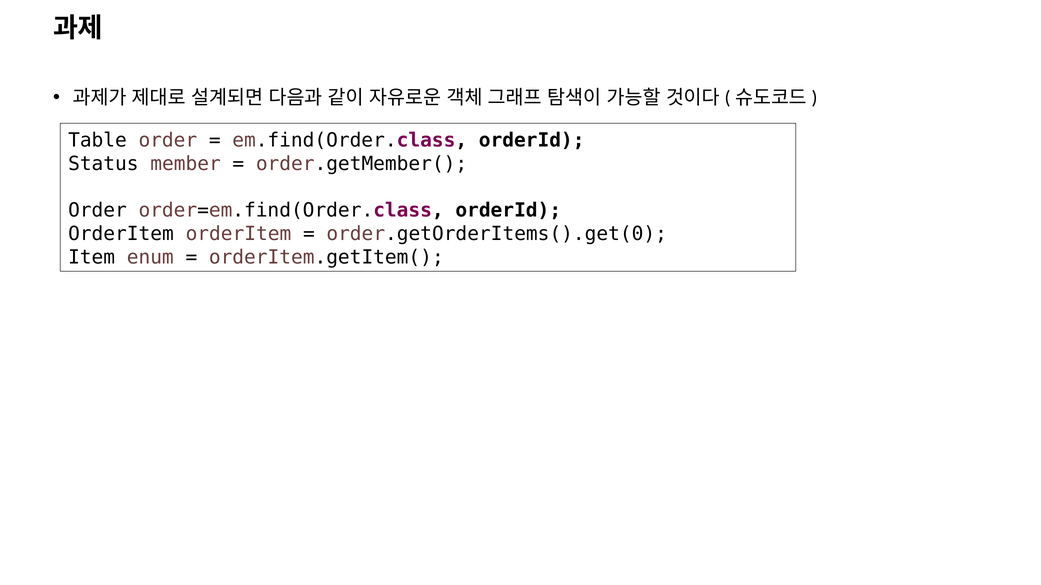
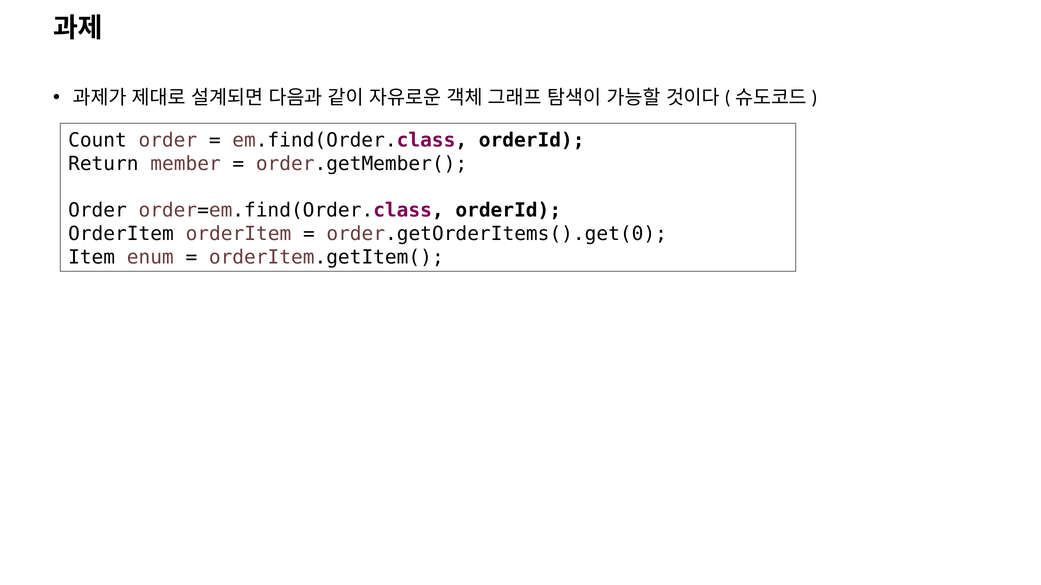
Table: Table -> Count
Status: Status -> Return
